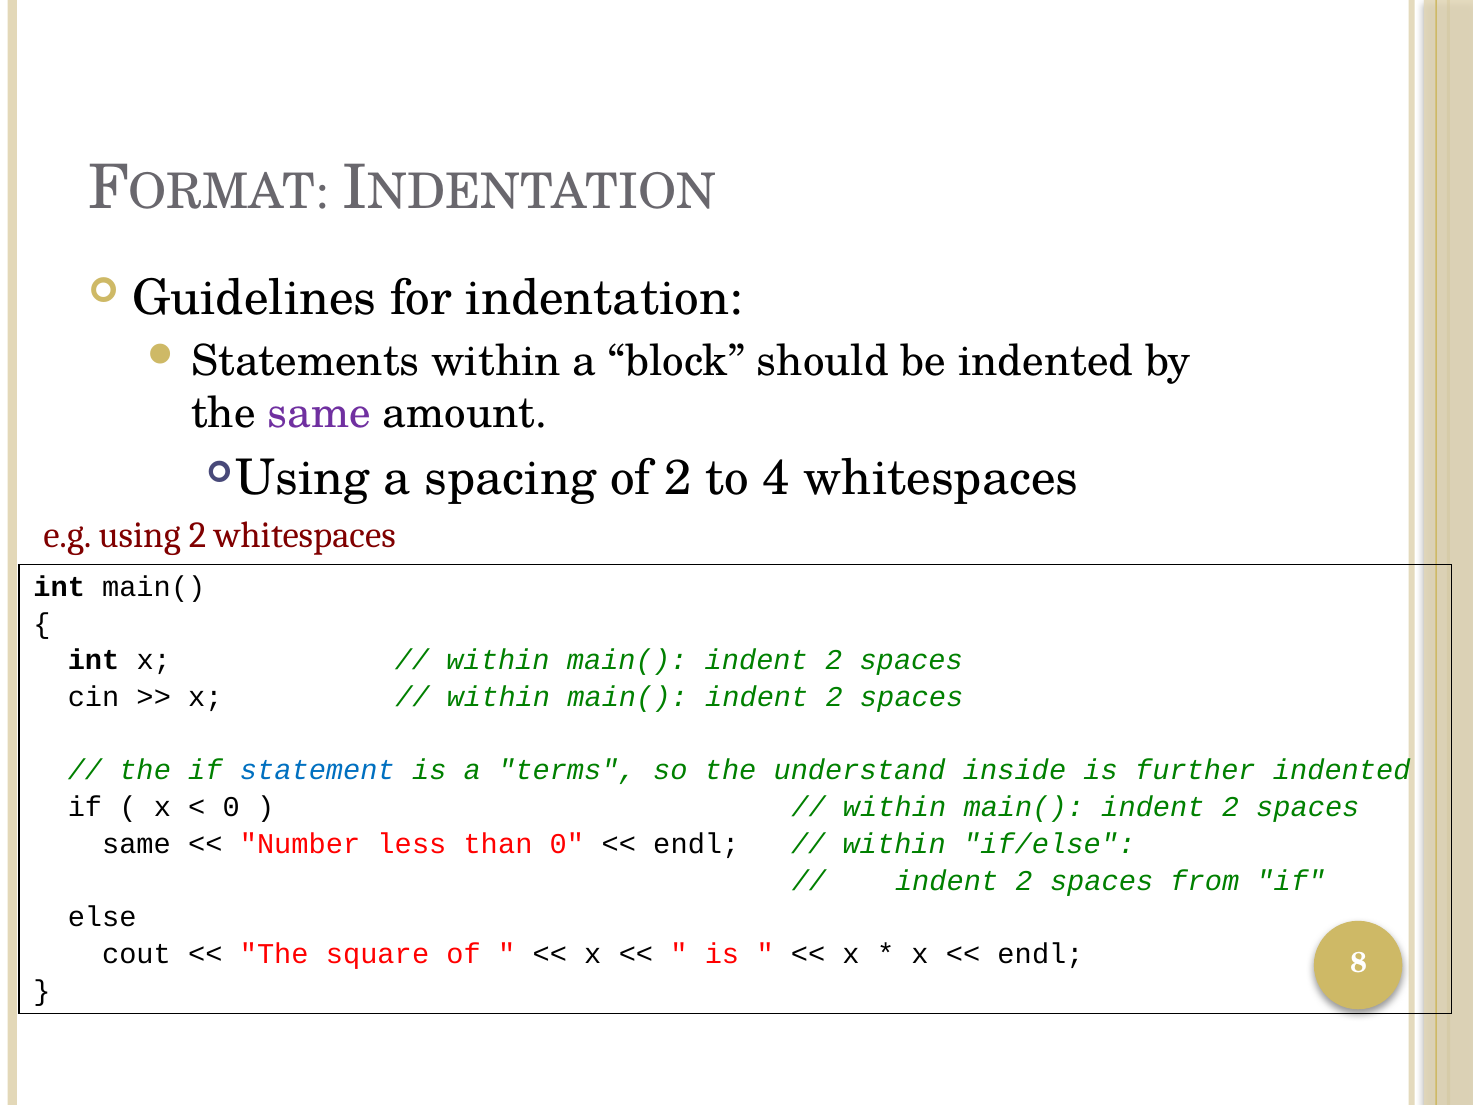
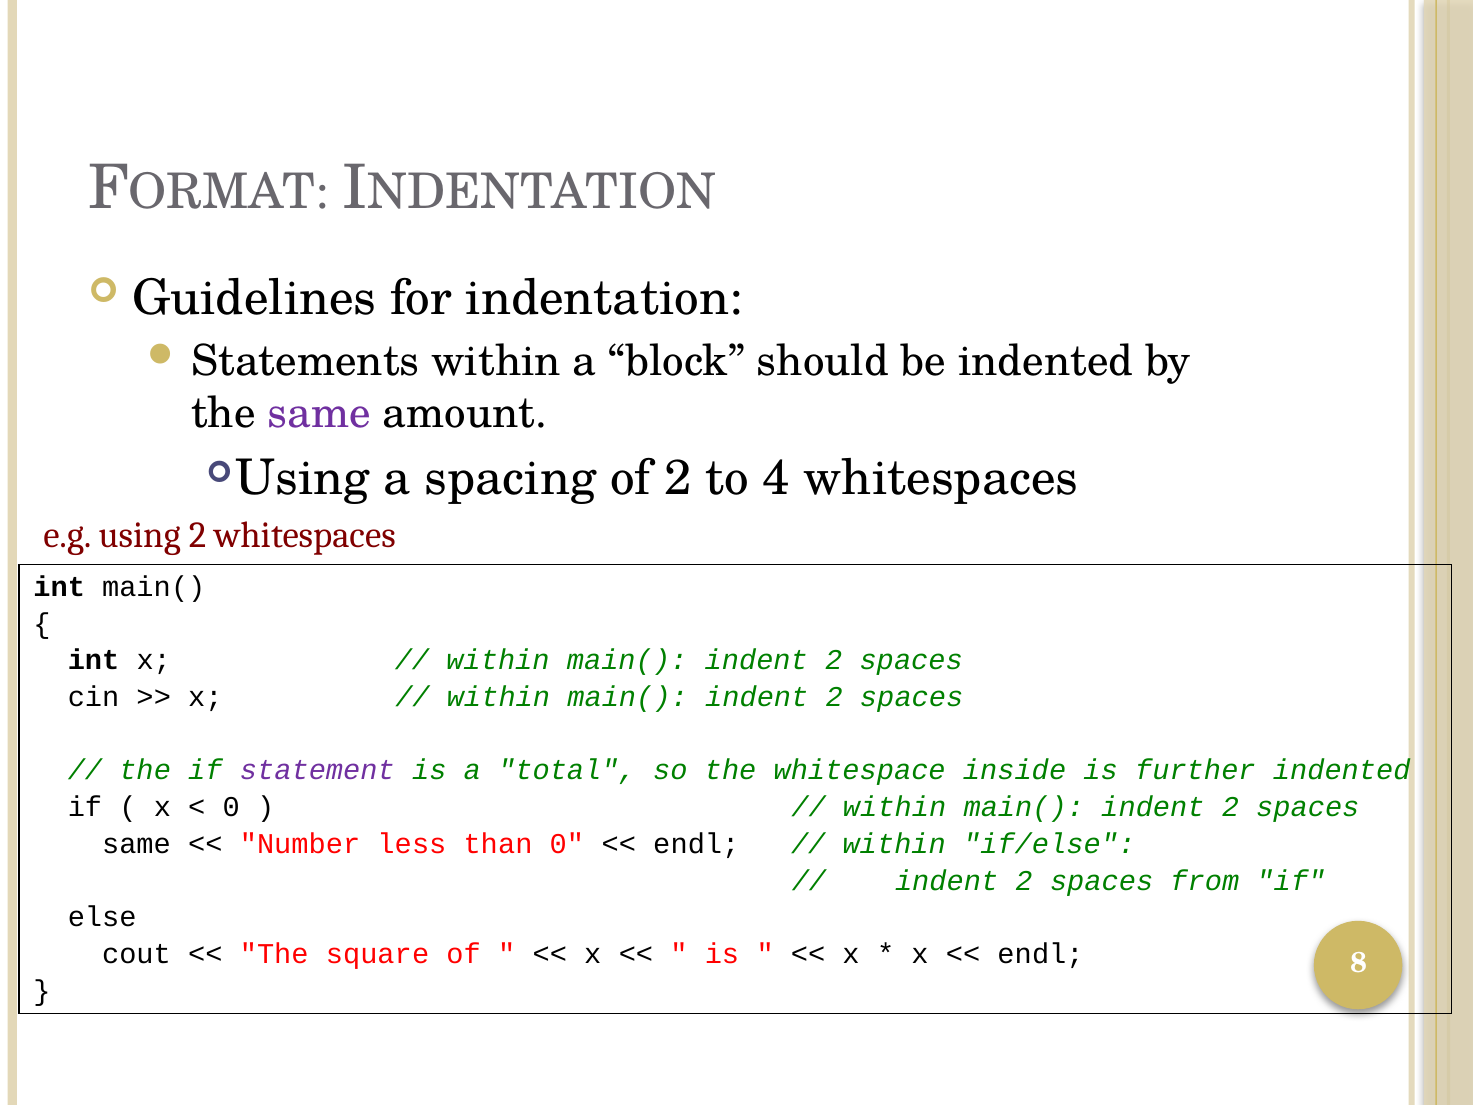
statement colour: blue -> purple
terms: terms -> total
understand: understand -> whitespace
